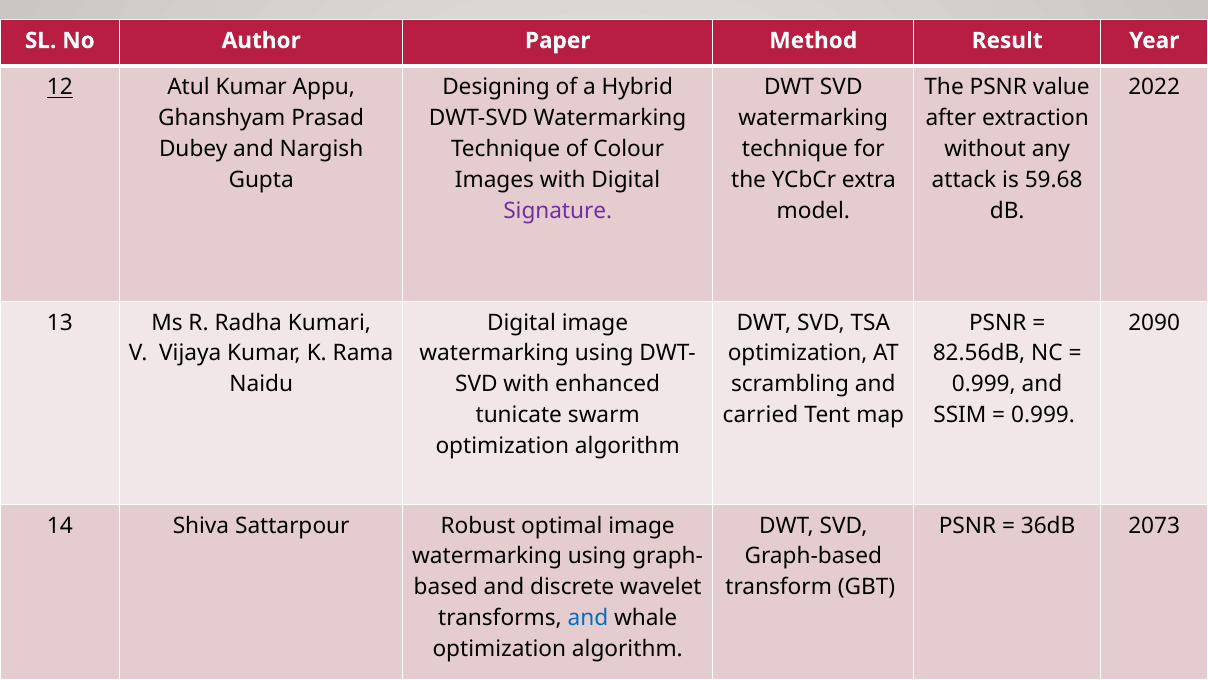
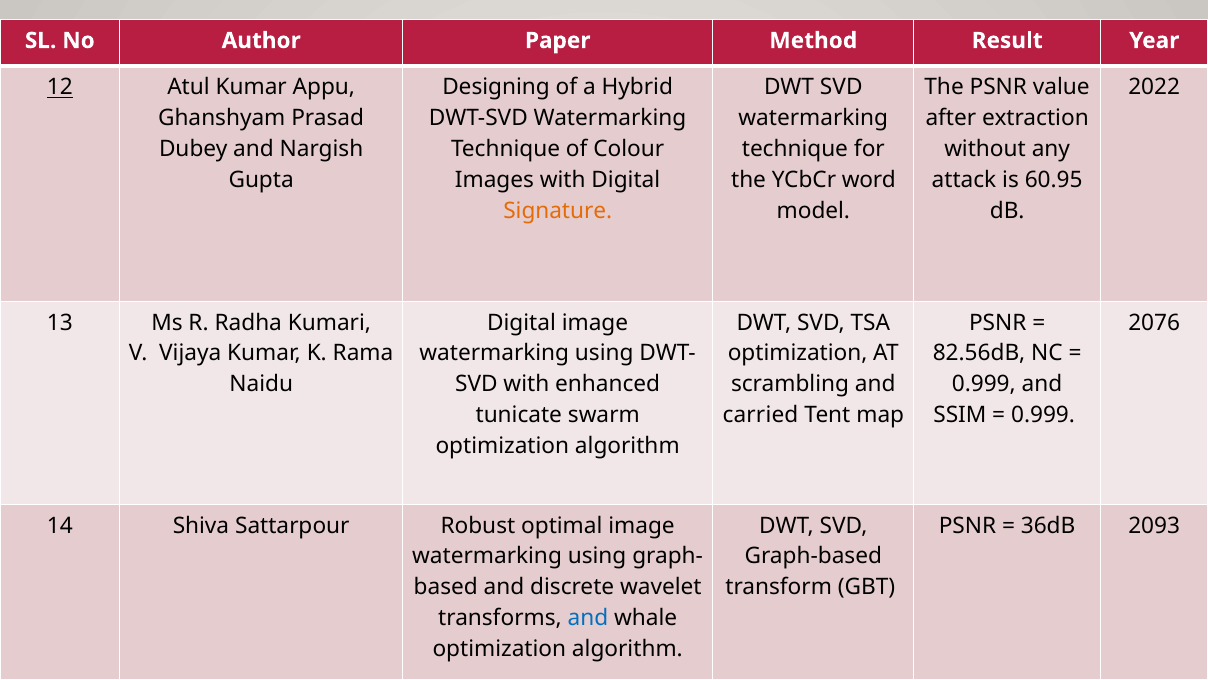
extra: extra -> word
59.68: 59.68 -> 60.95
Signature colour: purple -> orange
2090: 2090 -> 2076
2073: 2073 -> 2093
